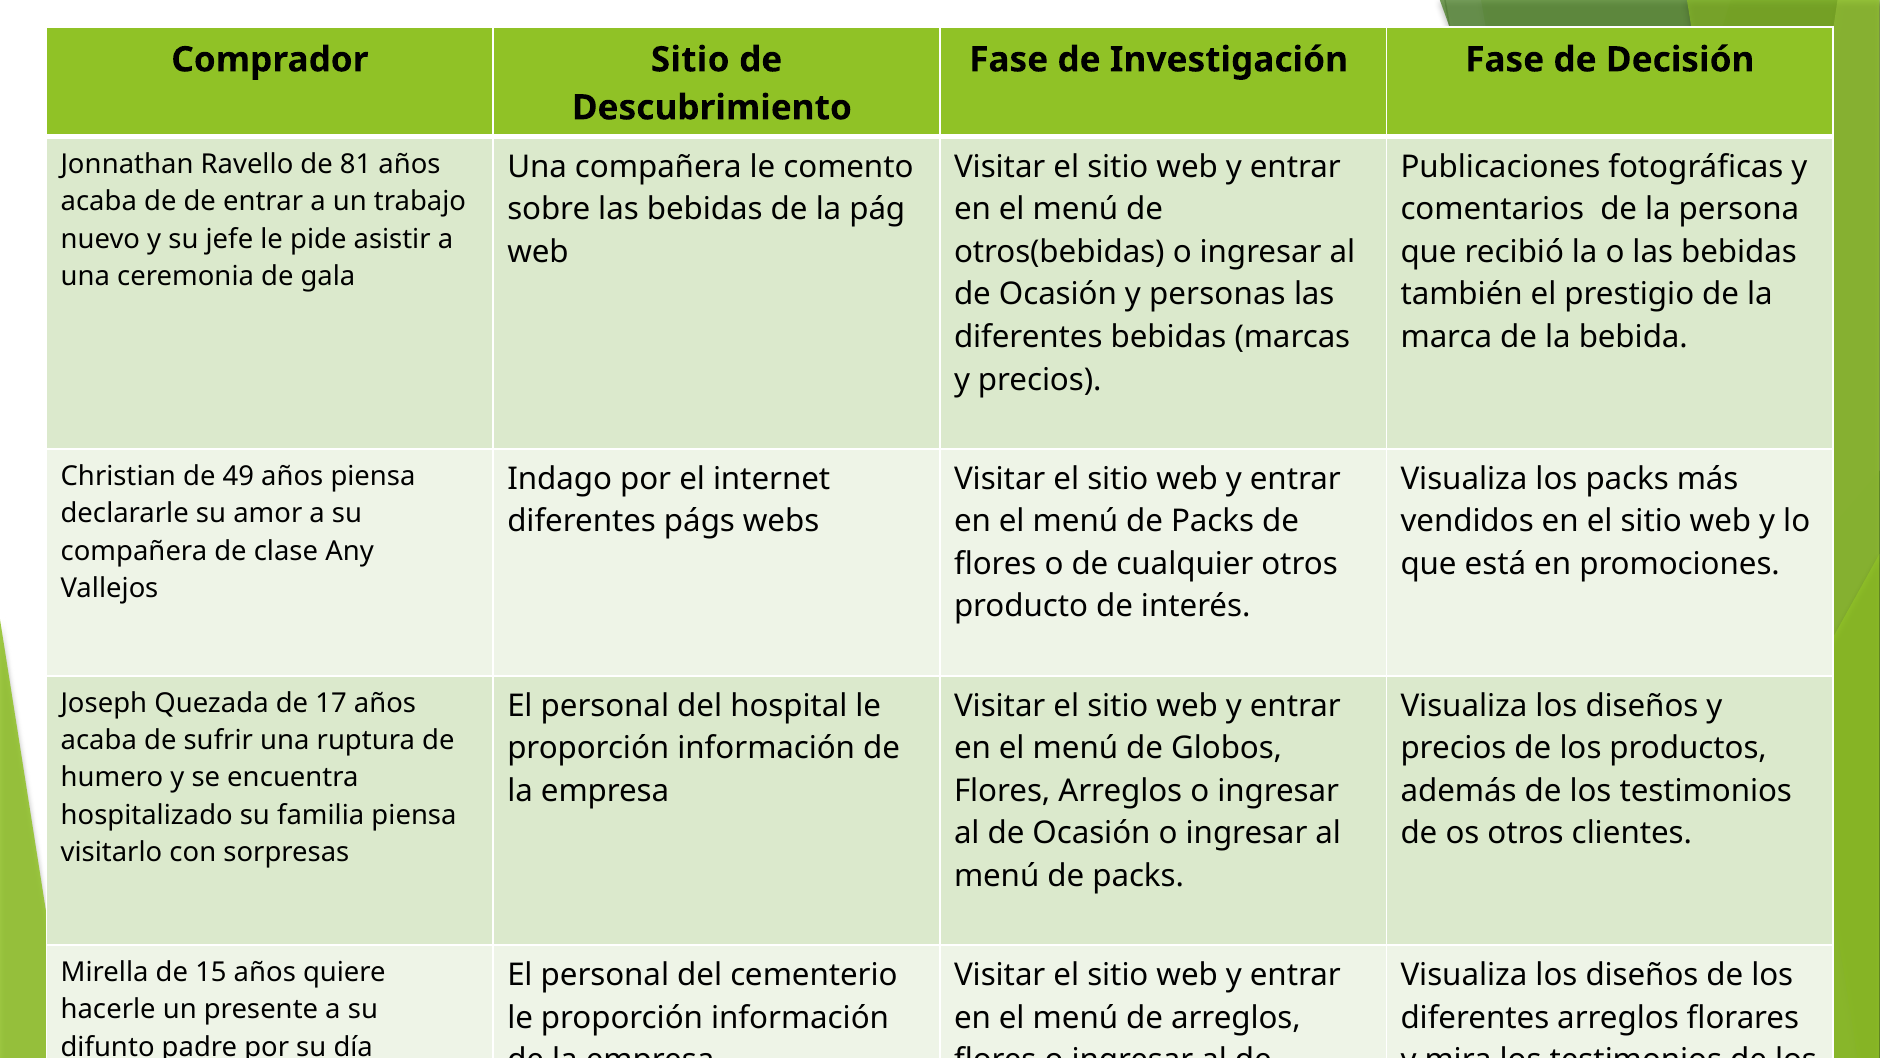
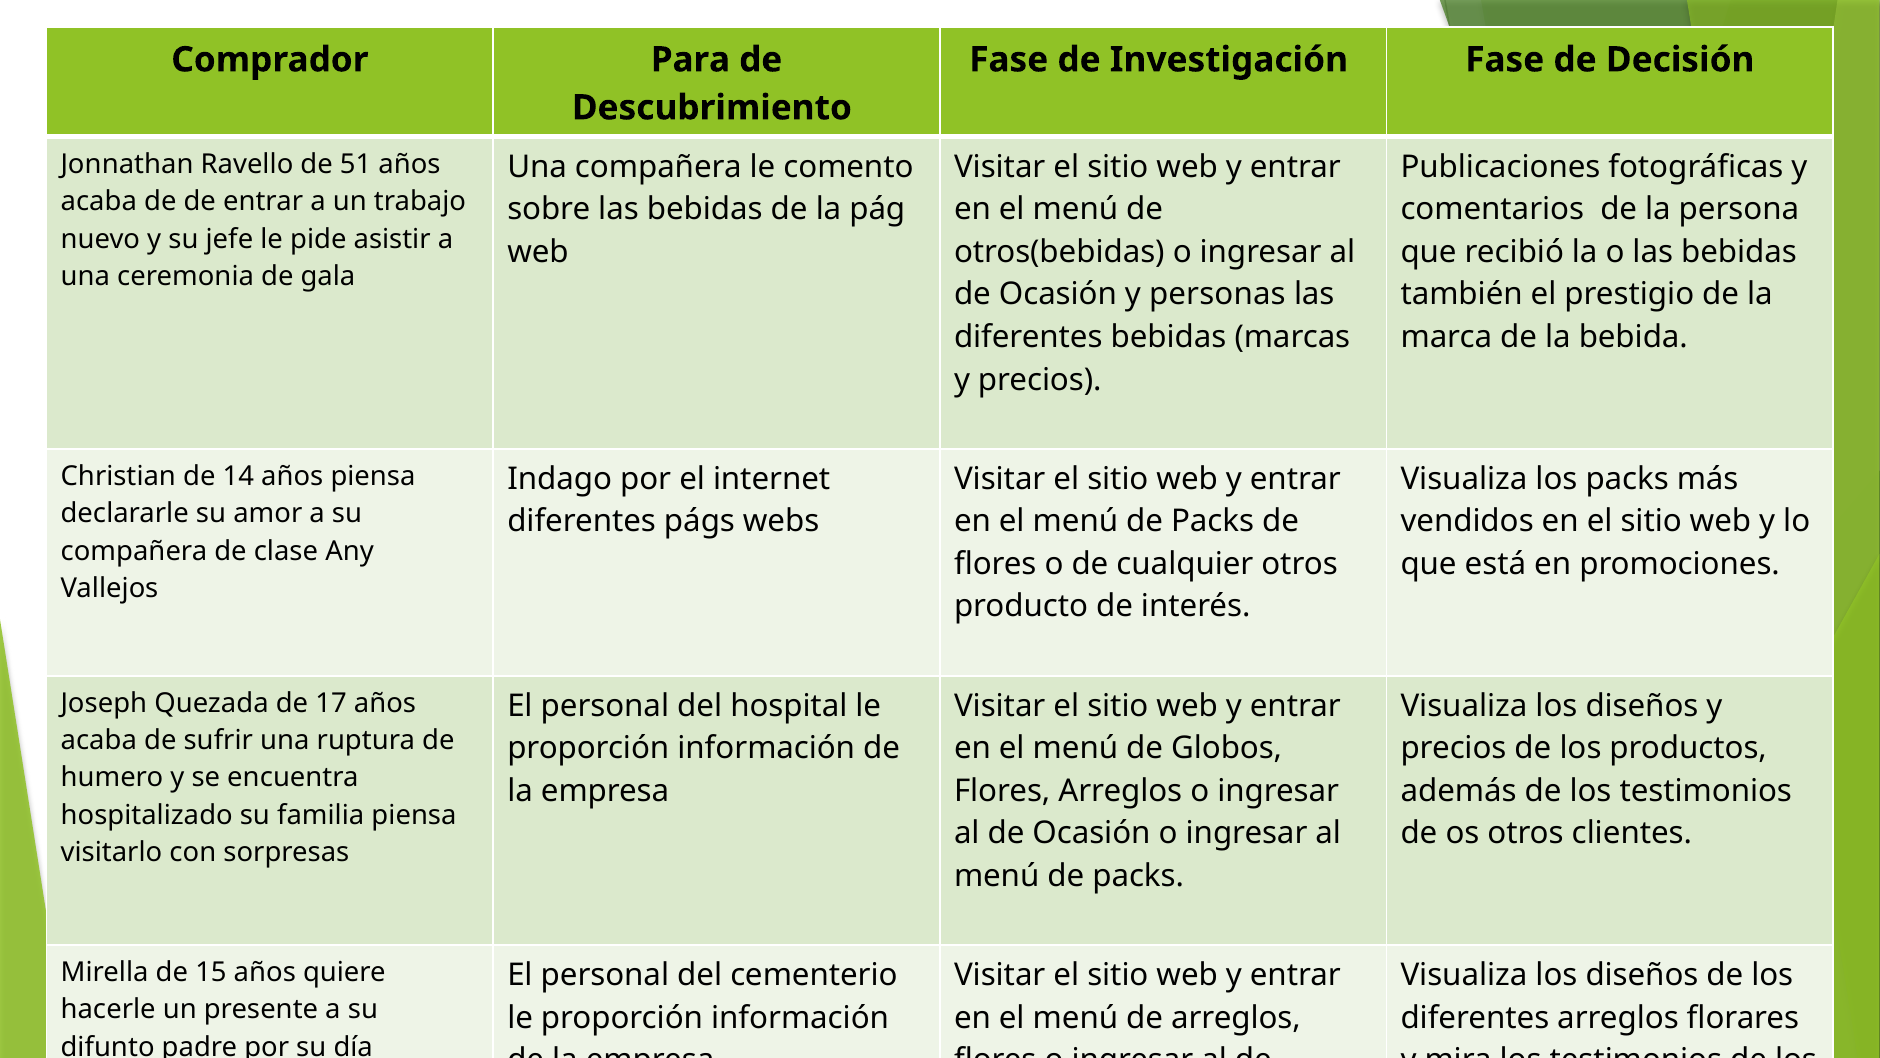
Comprador Sitio: Sitio -> Para
81: 81 -> 51
49: 49 -> 14
